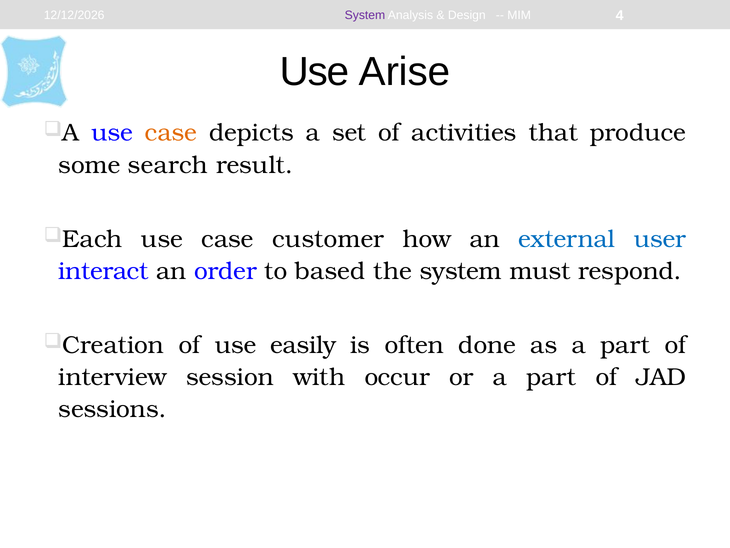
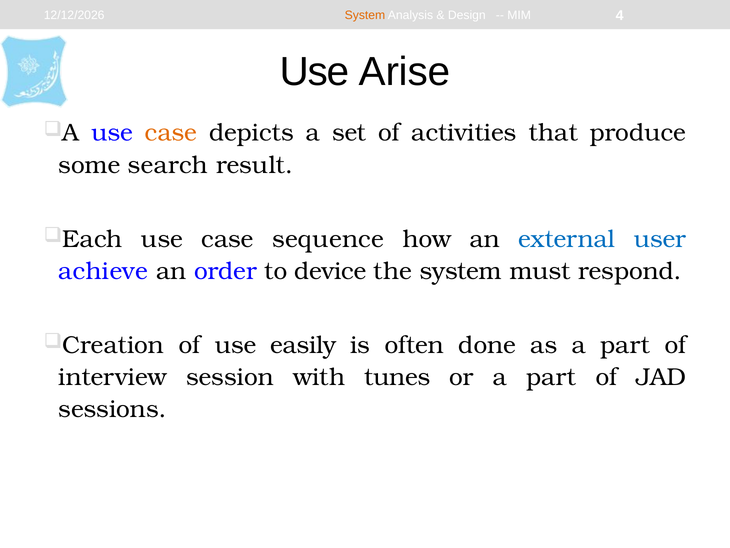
System at (365, 15) colour: purple -> orange
customer: customer -> sequence
interact: interact -> achieve
based: based -> device
occur: occur -> tunes
